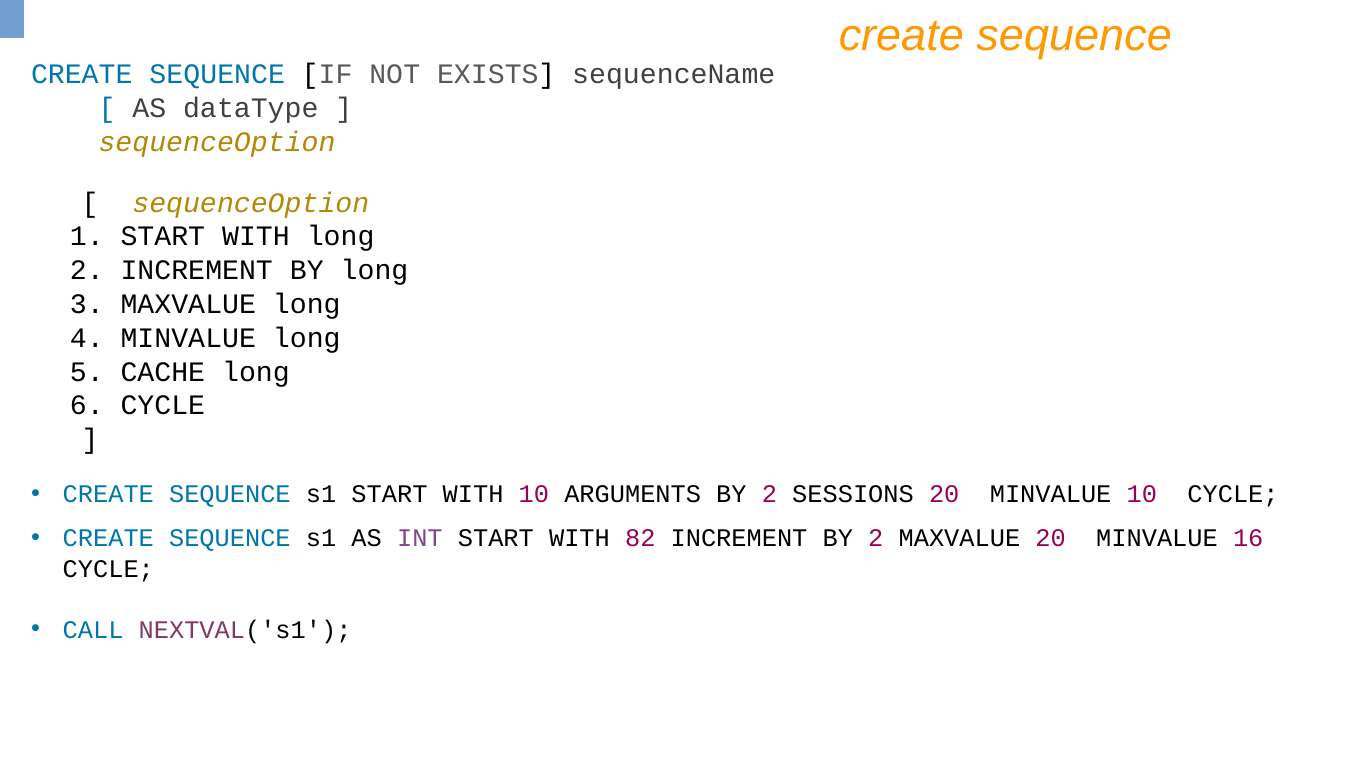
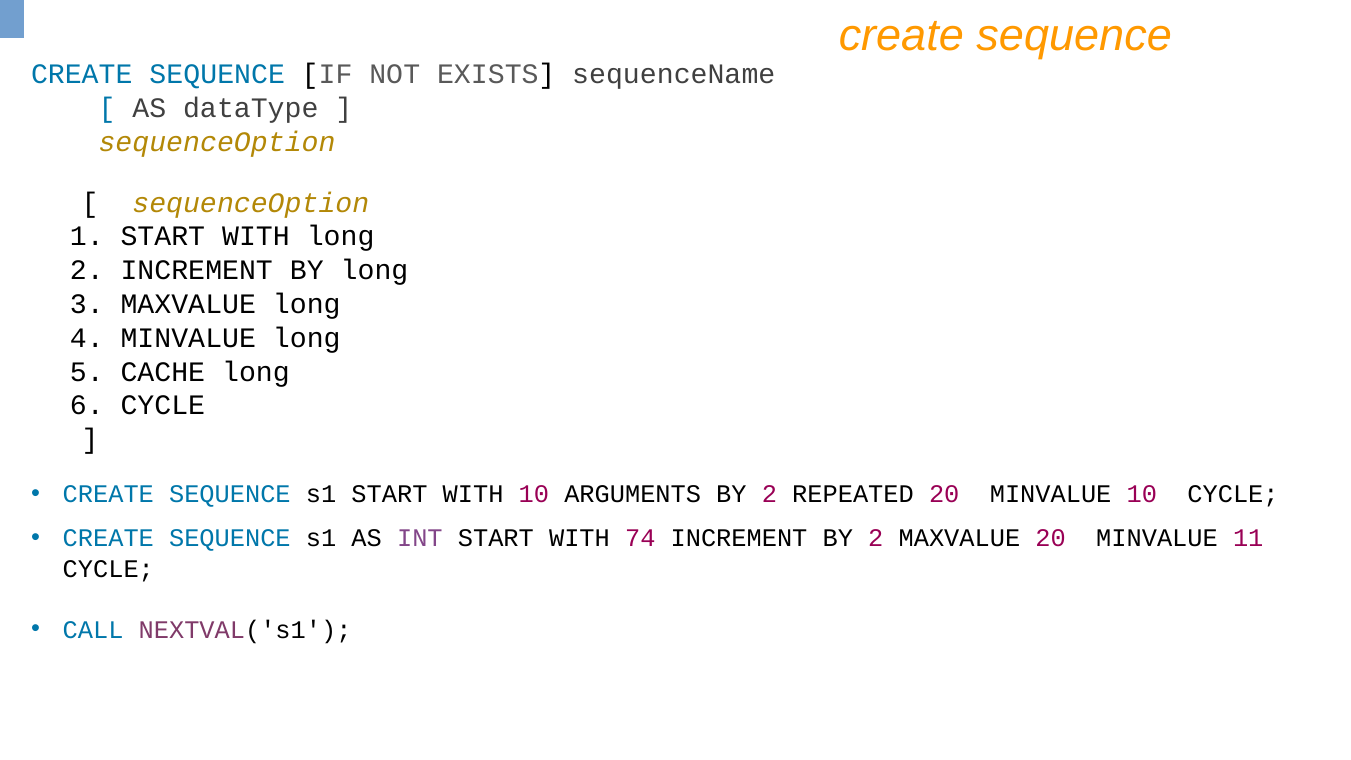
SESSIONS: SESSIONS -> REPEATED
82: 82 -> 74
16: 16 -> 11
